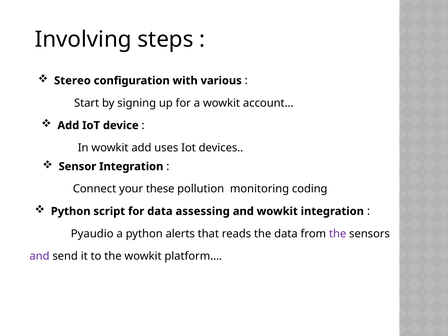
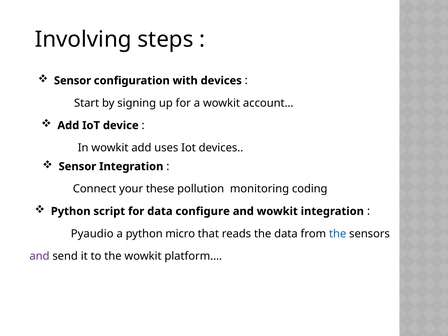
Stereo at (72, 81): Stereo -> Sensor
with various: various -> devices
assessing: assessing -> configure
alerts: alerts -> micro
the at (338, 234) colour: purple -> blue
